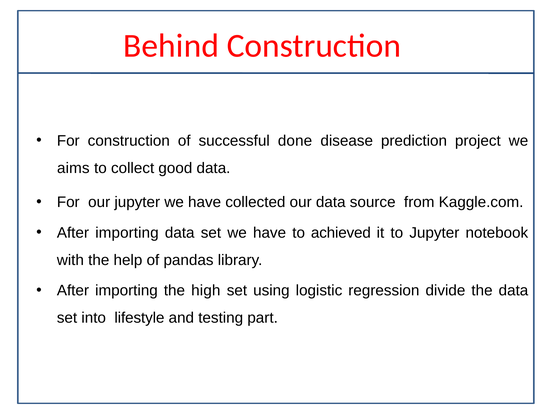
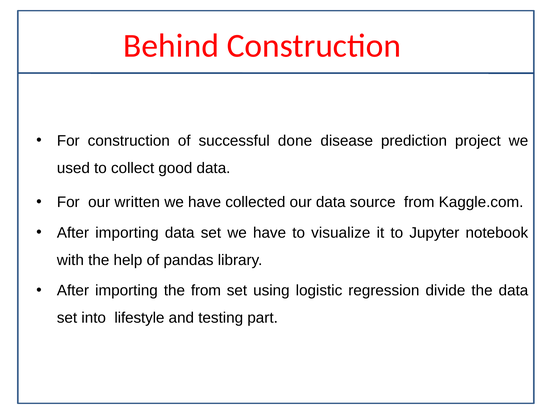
aims: aims -> used
our jupyter: jupyter -> written
achieved: achieved -> visualize
the high: high -> from
